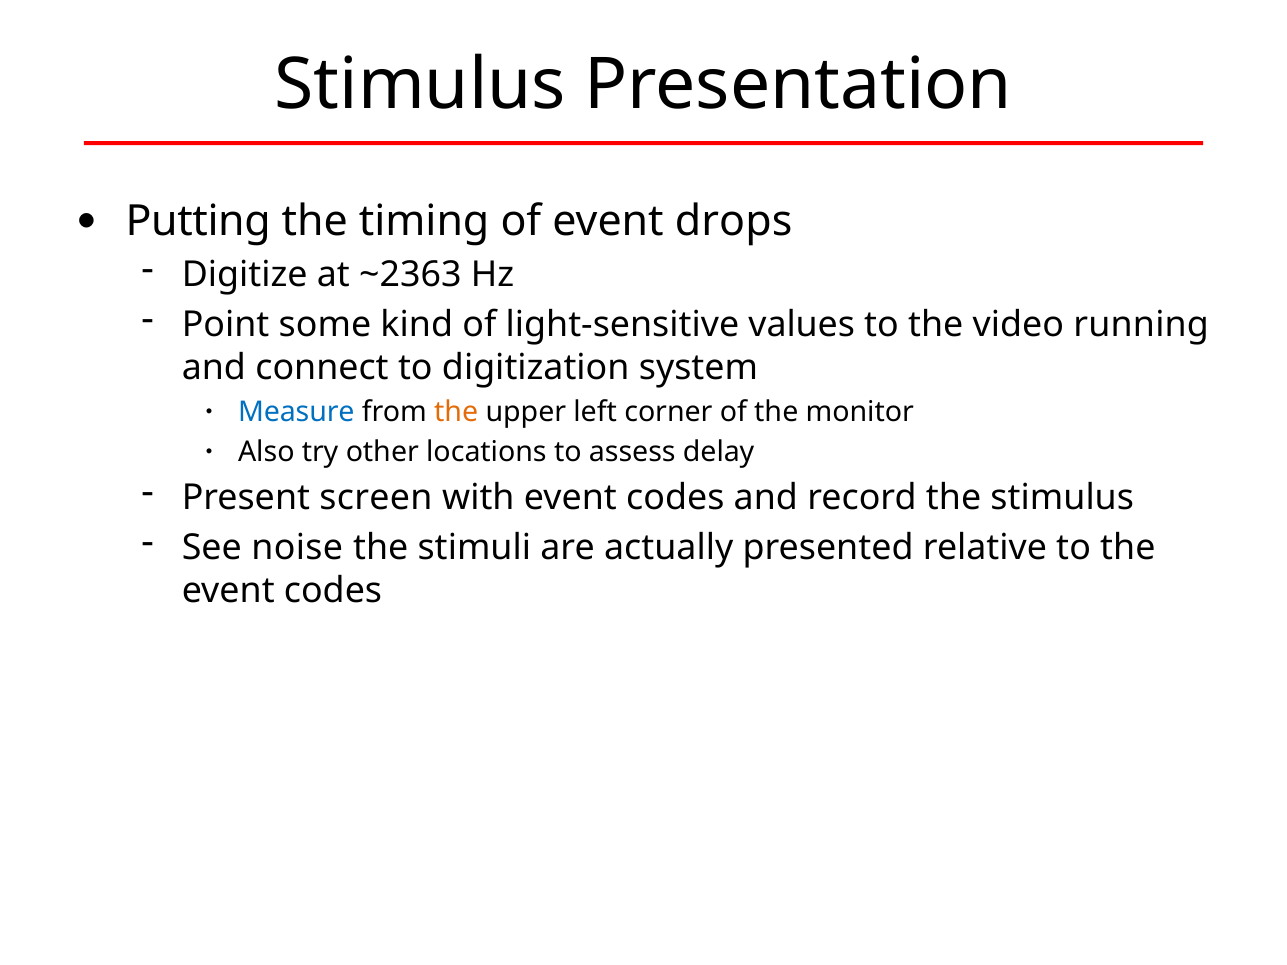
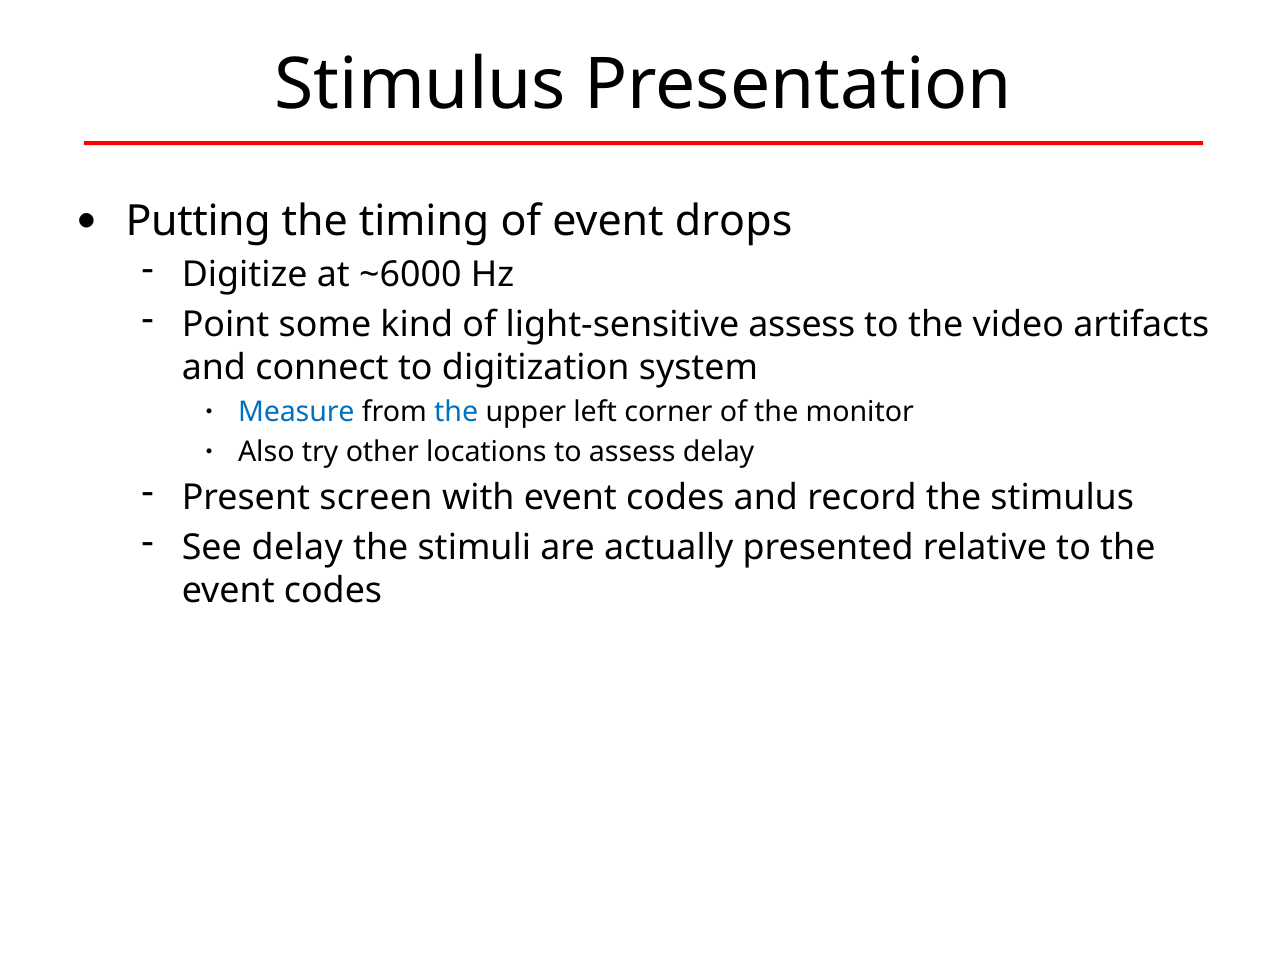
~2363: ~2363 -> ~6000
light-sensitive values: values -> assess
running: running -> artifacts
the at (456, 412) colour: orange -> blue
See noise: noise -> delay
